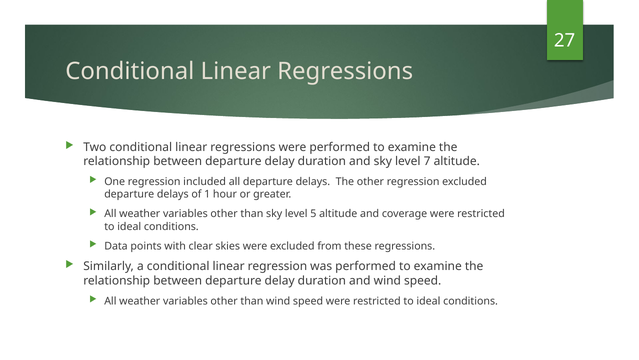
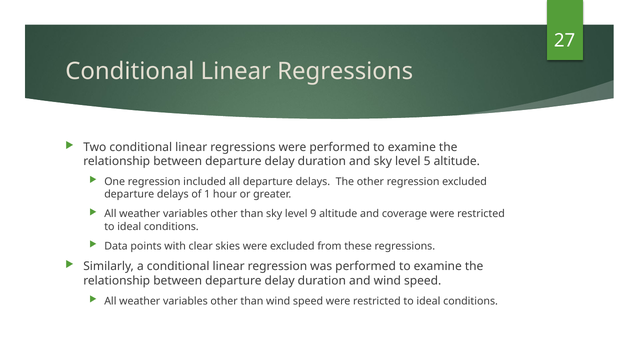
7: 7 -> 5
5: 5 -> 9
